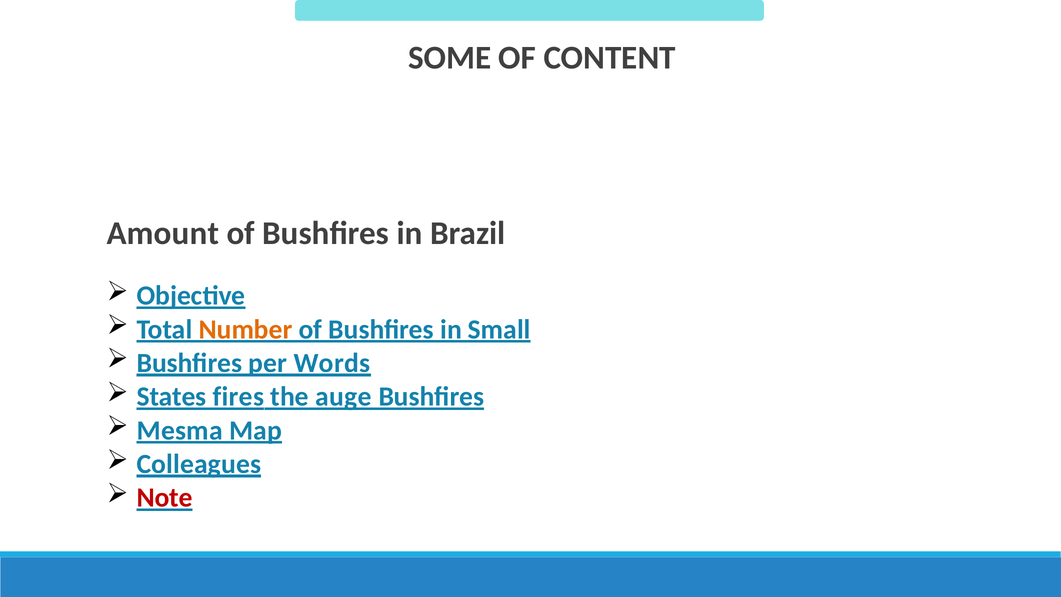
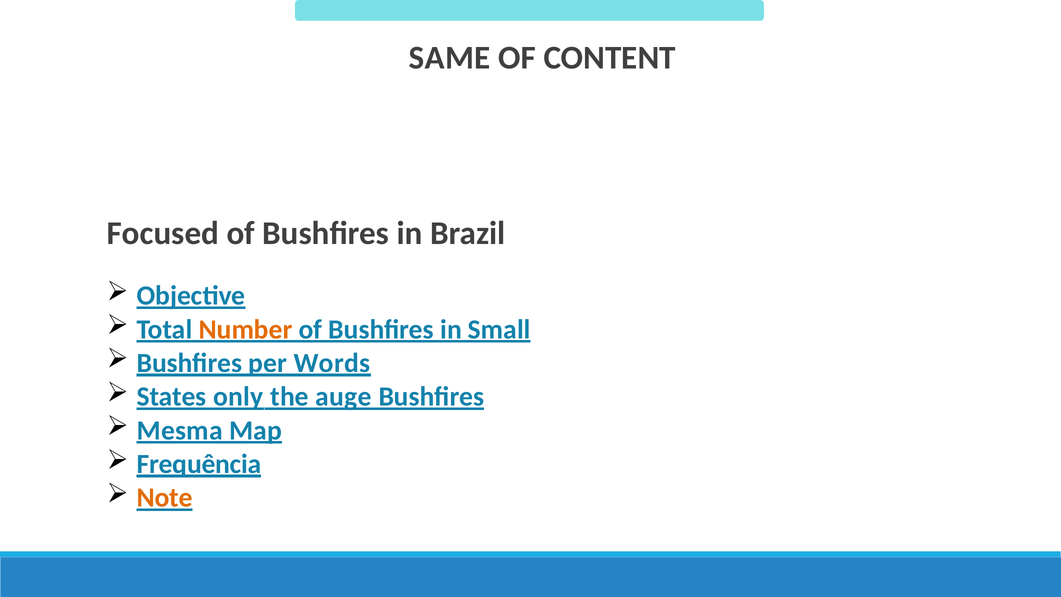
SOME: SOME -> SAME
Amount: Amount -> Focused
fires: fires -> only
Colleagues: Colleagues -> Frequência
Note colour: red -> orange
